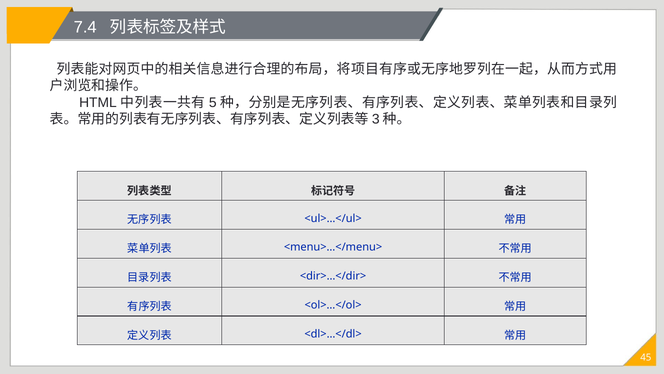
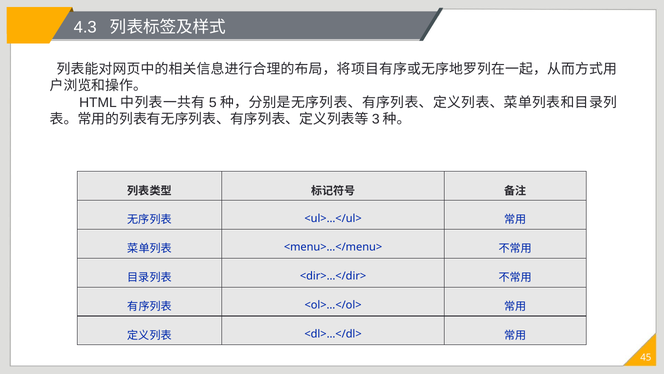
7.4: 7.4 -> 4.3
